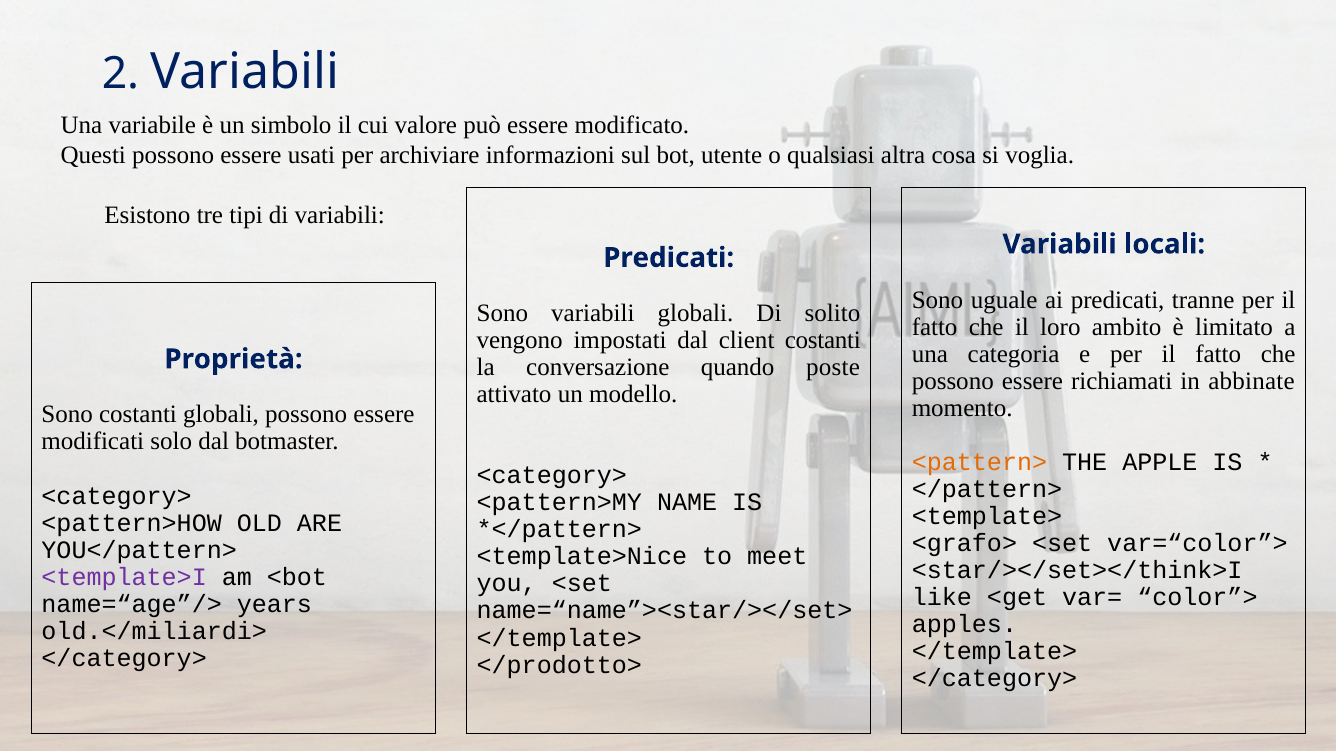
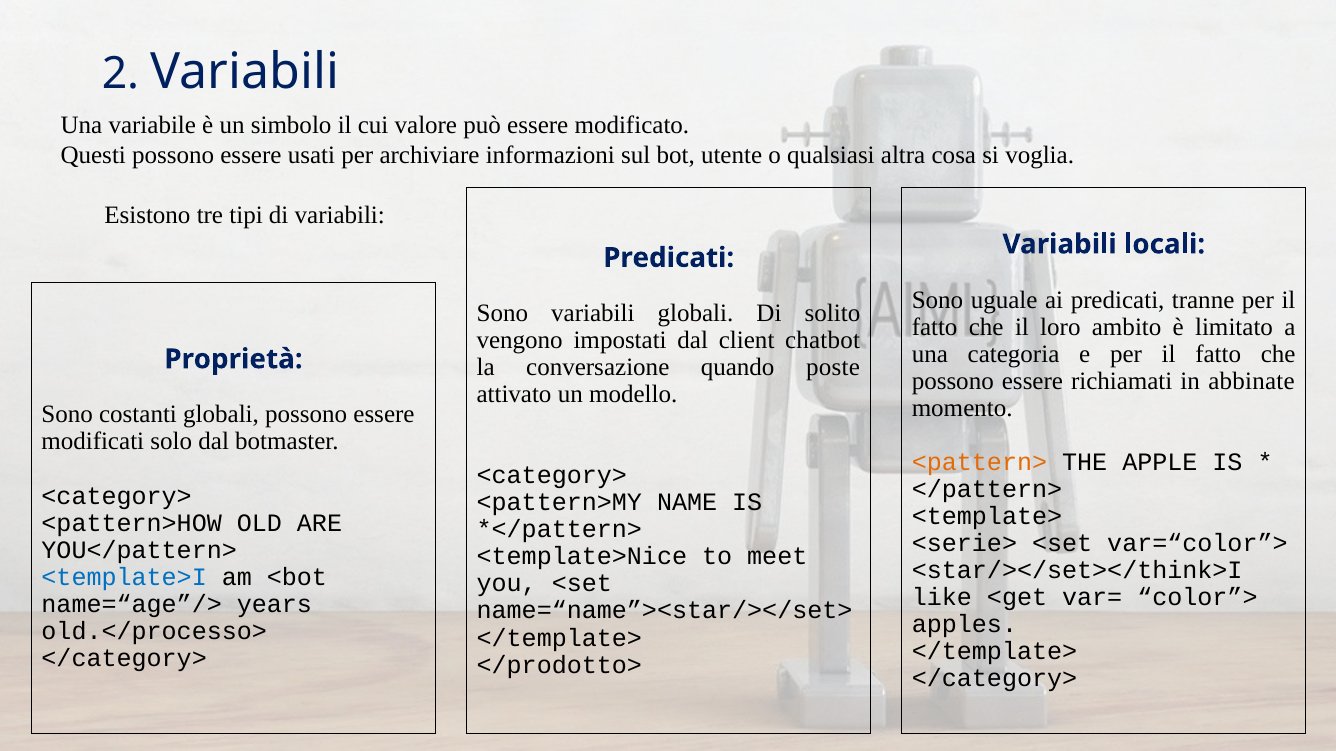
client costanti: costanti -> chatbot
<grafo>: <grafo> -> <serie>
<template>I colour: purple -> blue
old.</miliardi>: old.</miliardi> -> old.</processo>
